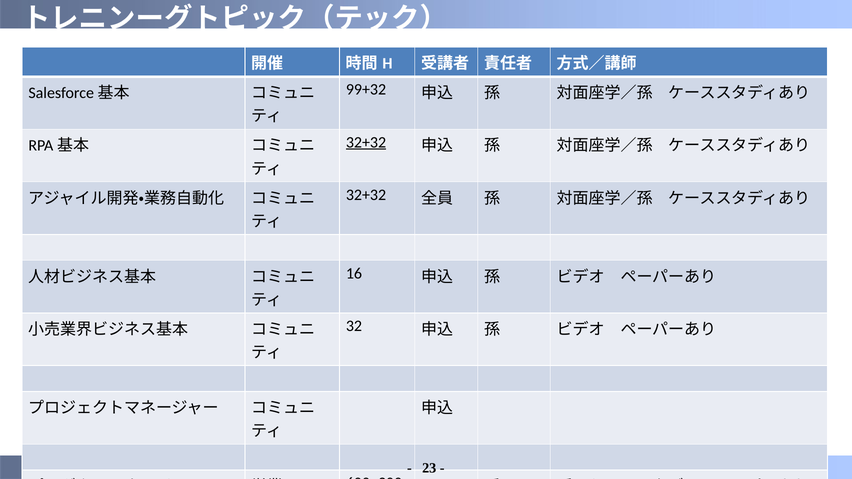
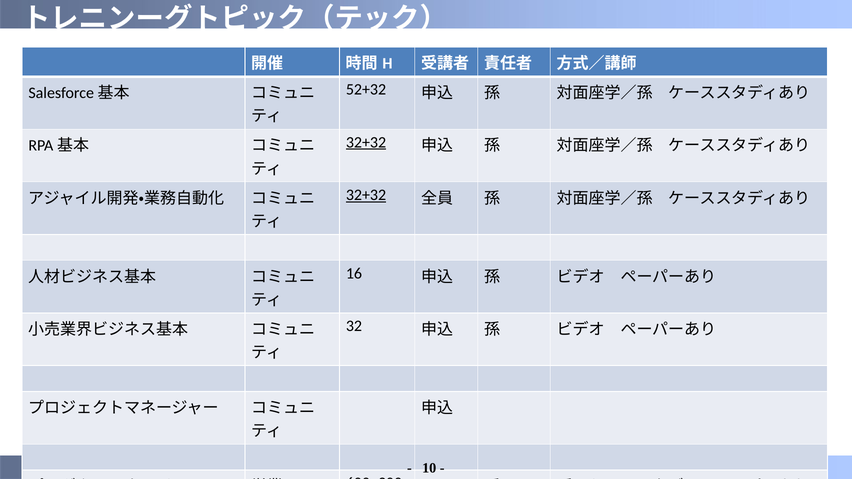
99+32: 99+32 -> 52+32
32+32 at (366, 195) underline: none -> present
23: 23 -> 10
